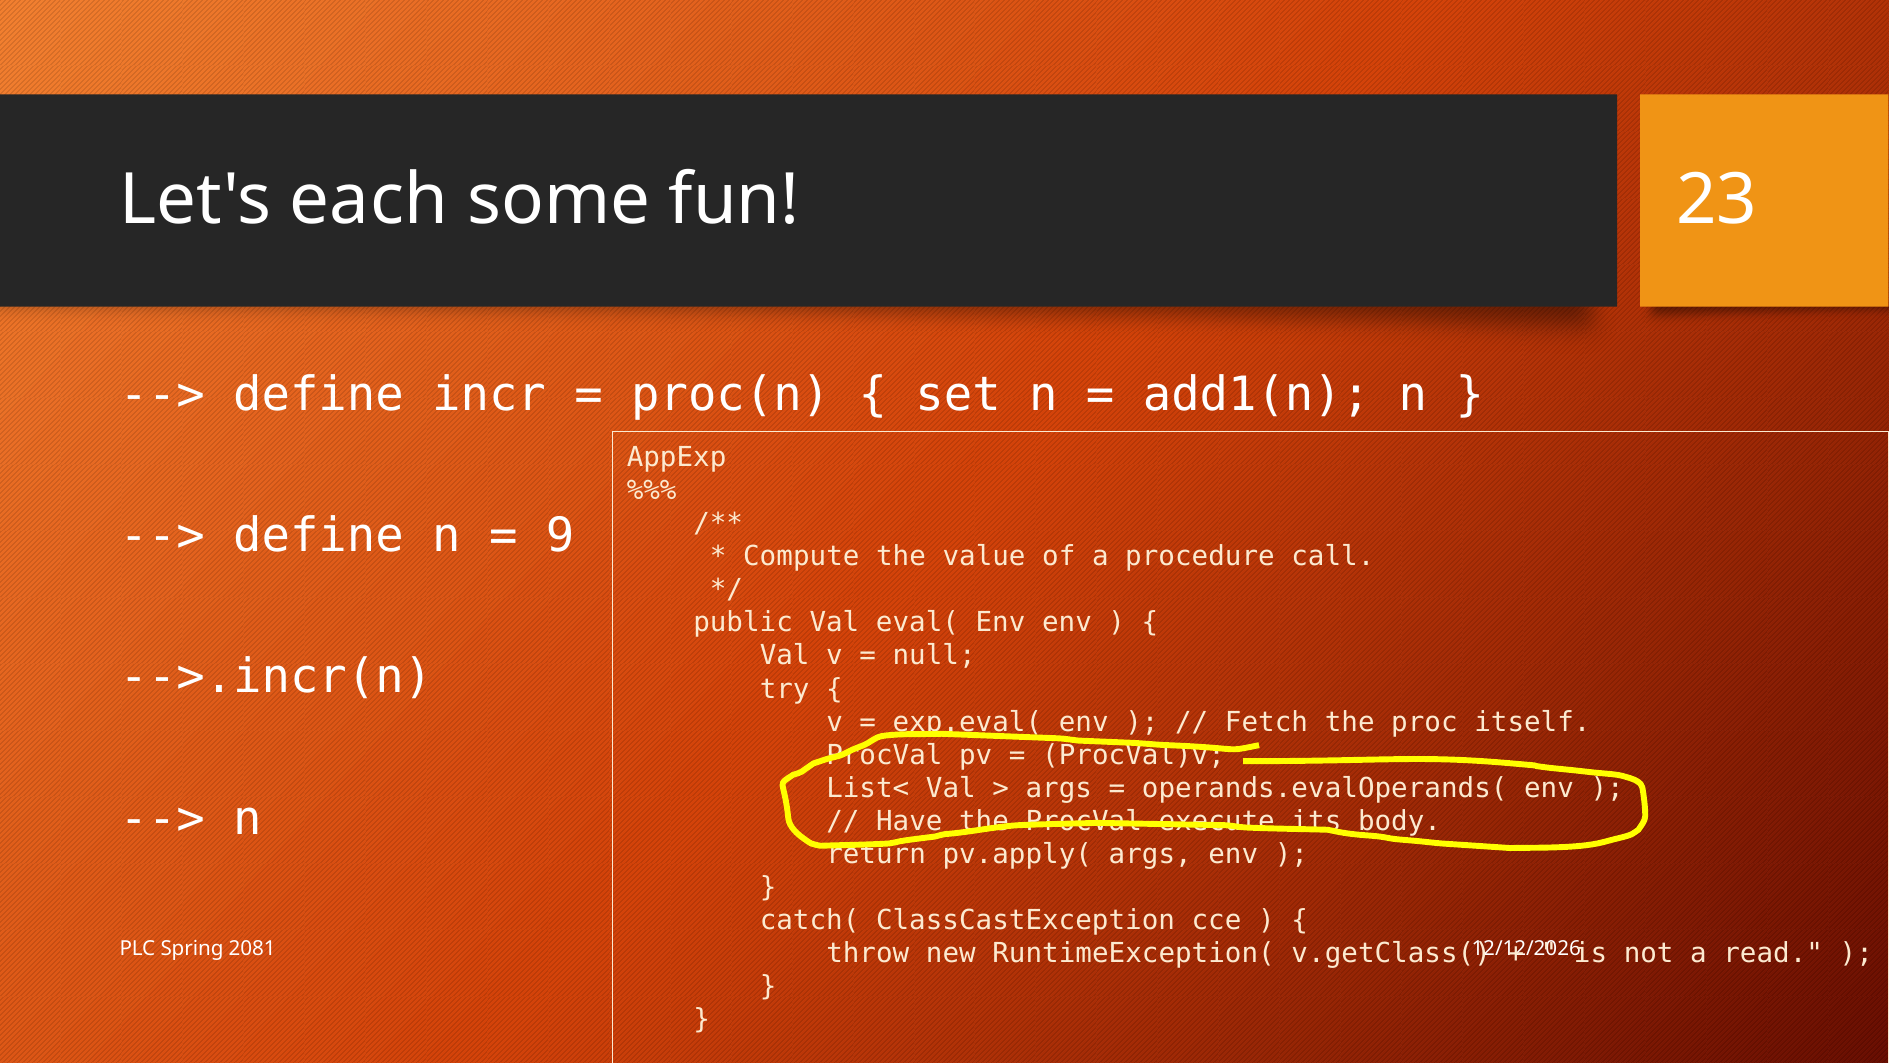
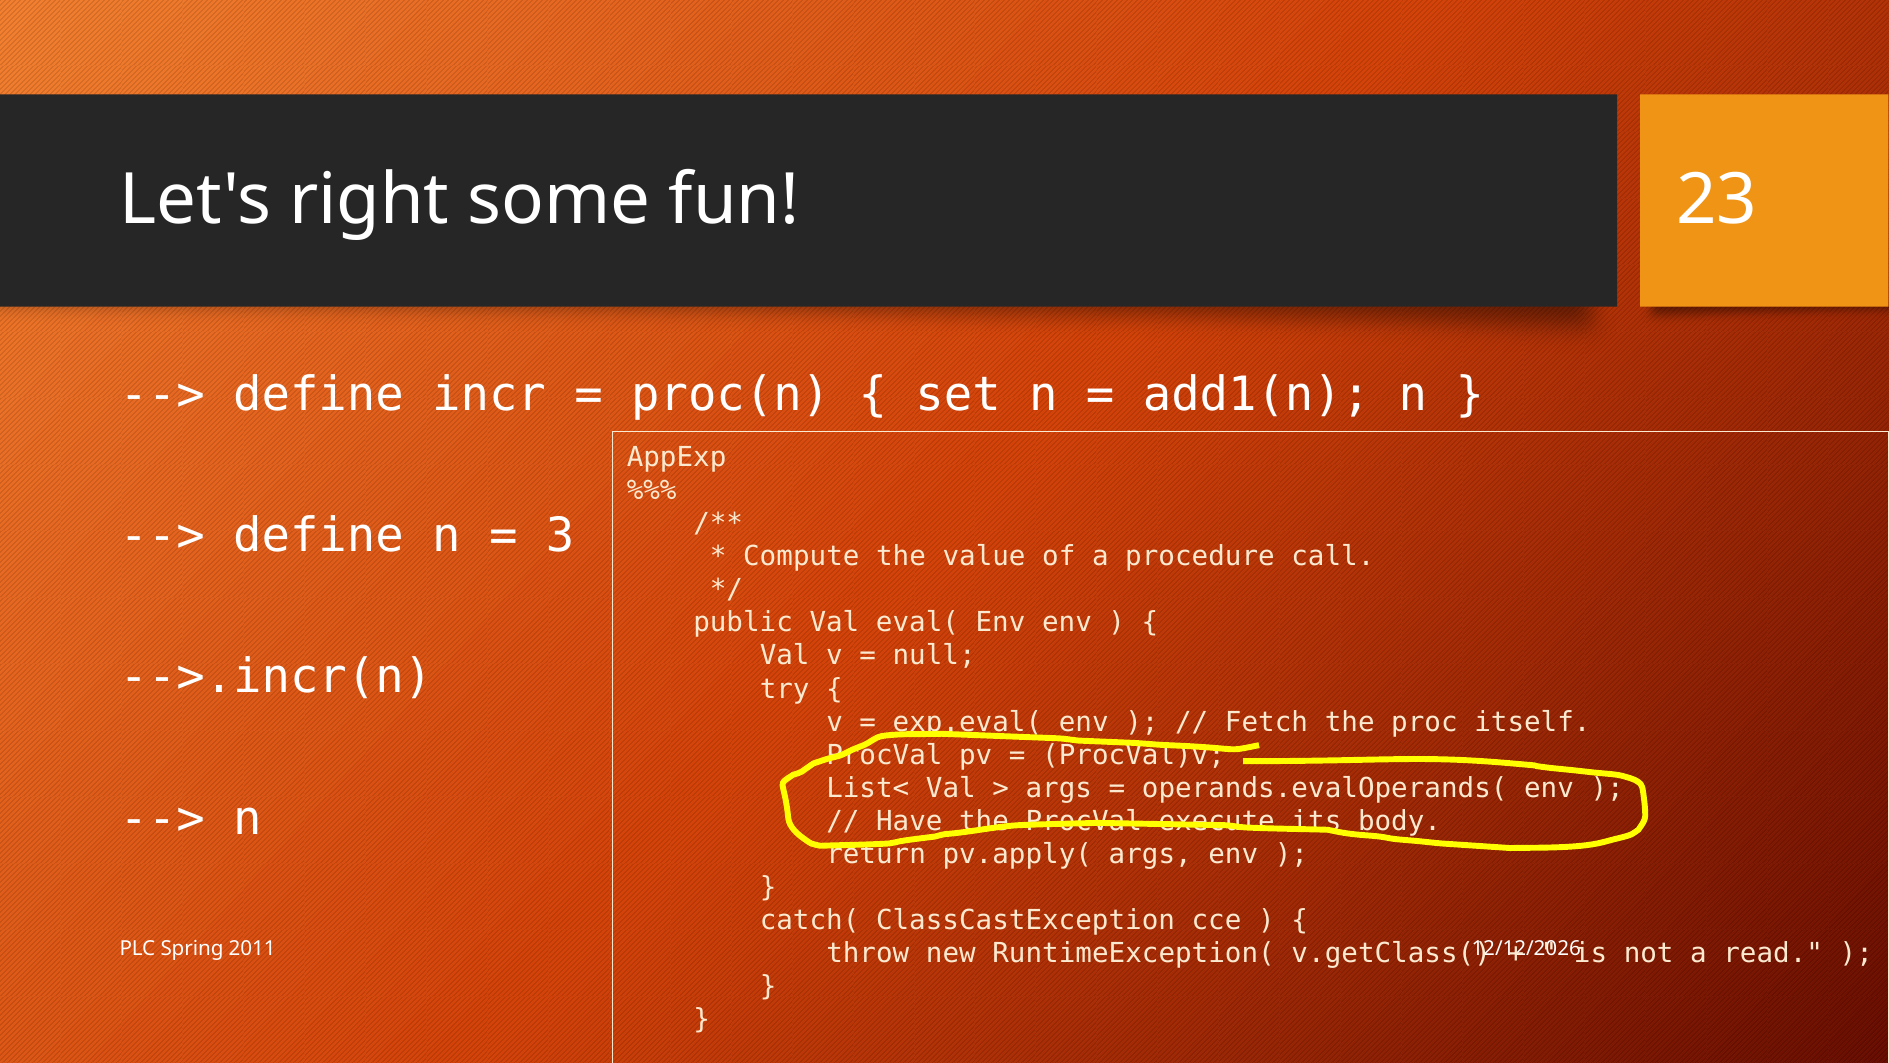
each: each -> right
9: 9 -> 3
2081: 2081 -> 2011
